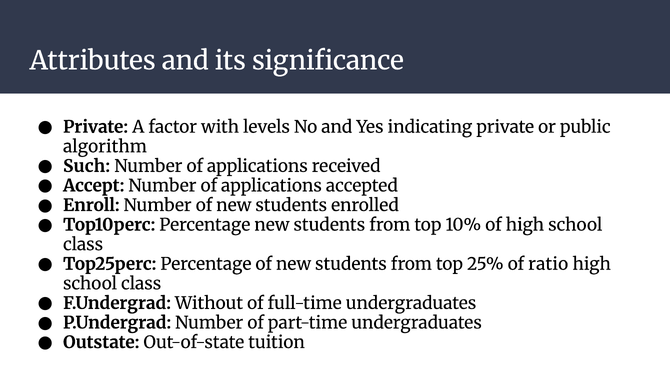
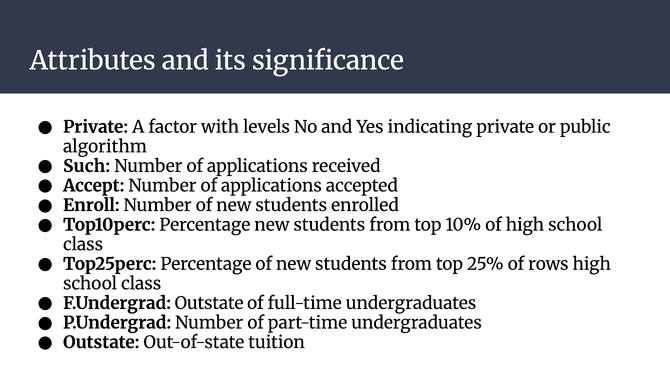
ratio: ratio -> rows
F.Undergrad Without: Without -> Outstate
